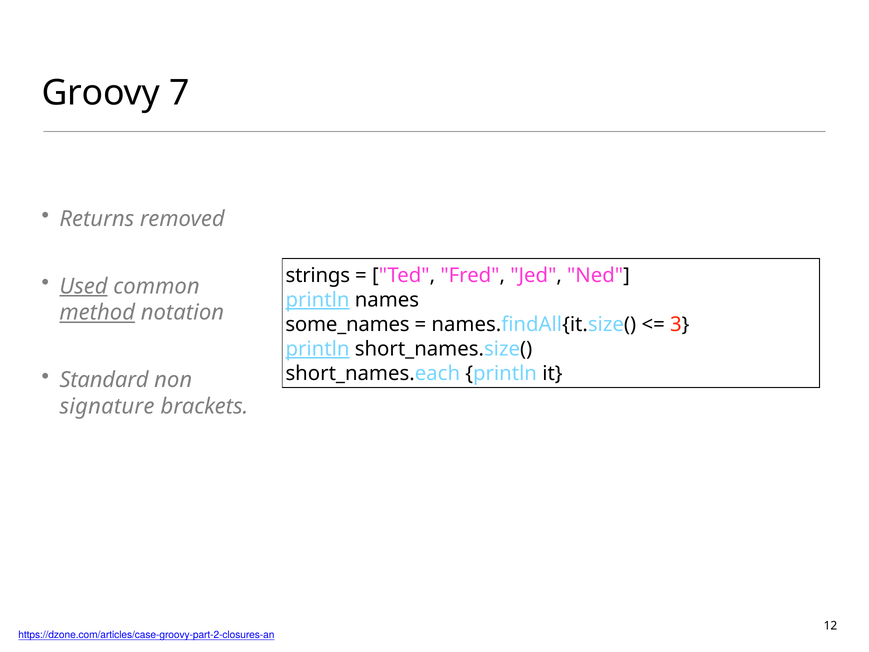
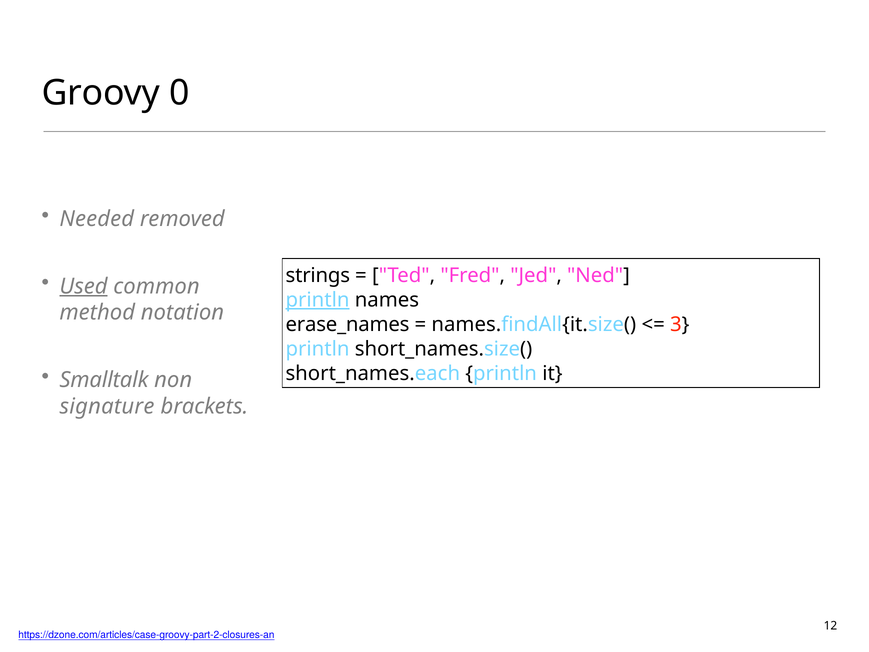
7: 7 -> 0
Returns: Returns -> Needed
method underline: present -> none
some_names: some_names -> erase_names
println at (318, 349) underline: present -> none
Standard: Standard -> Smalltalk
